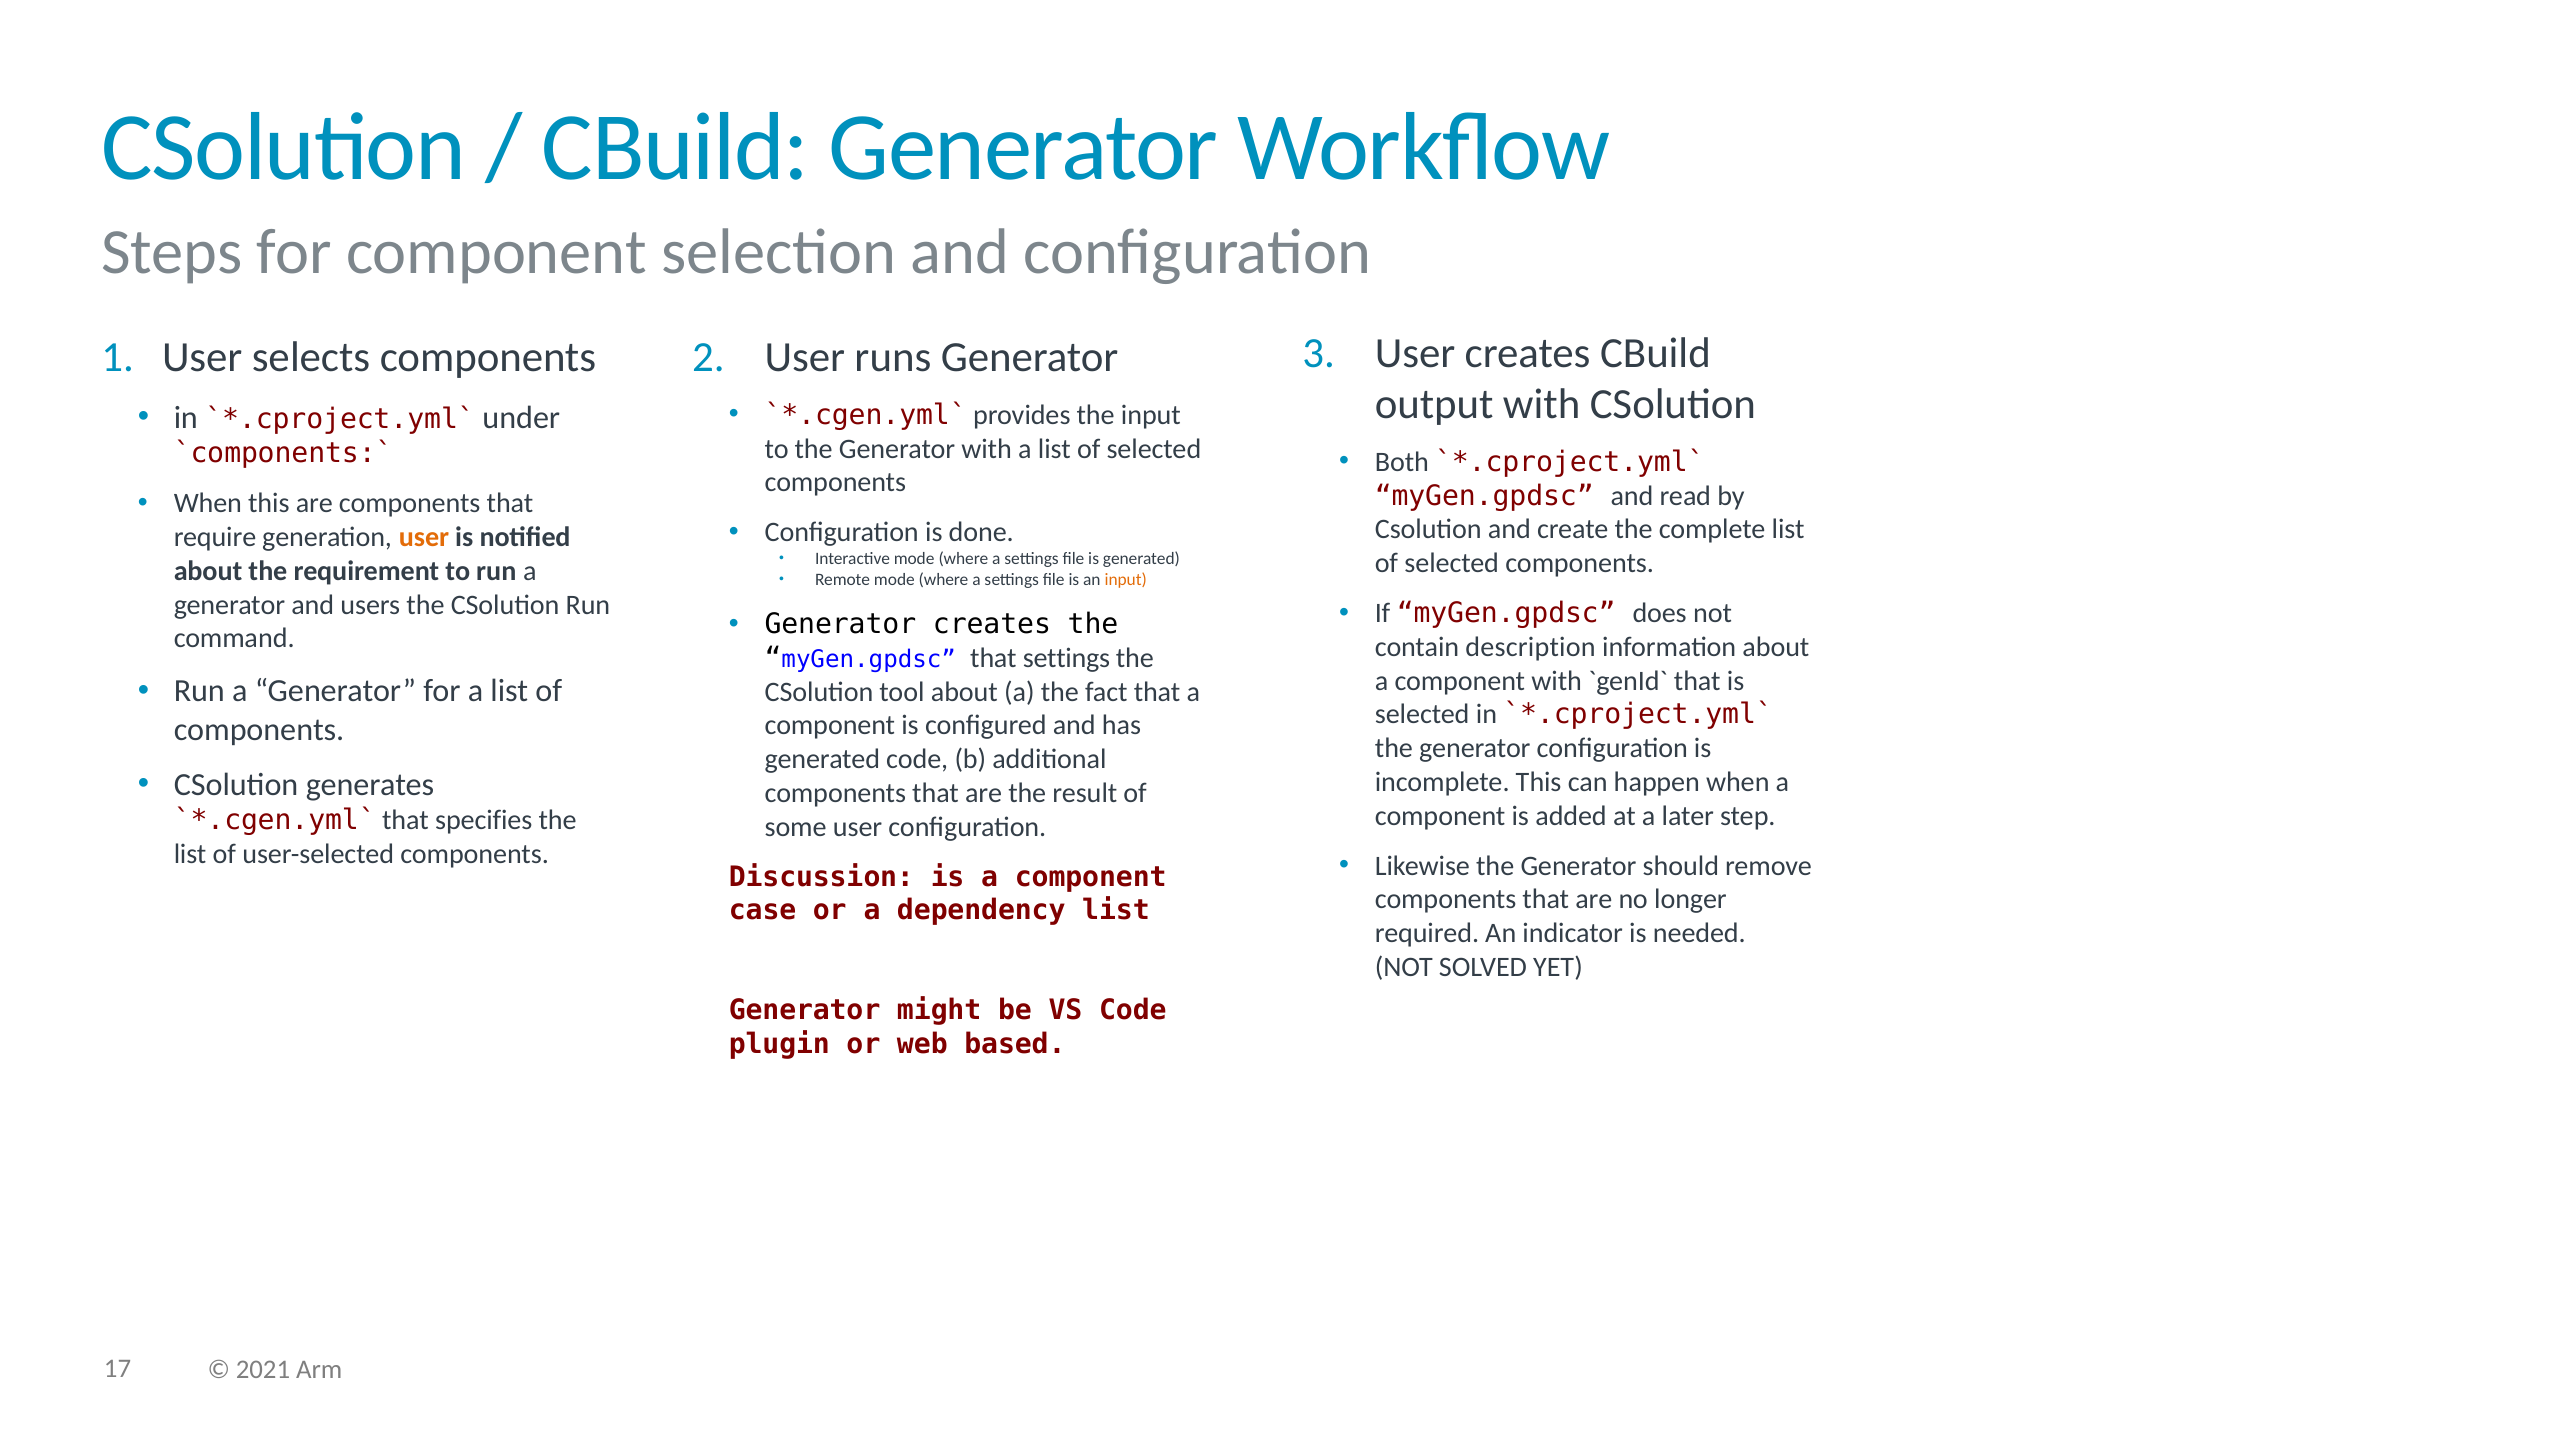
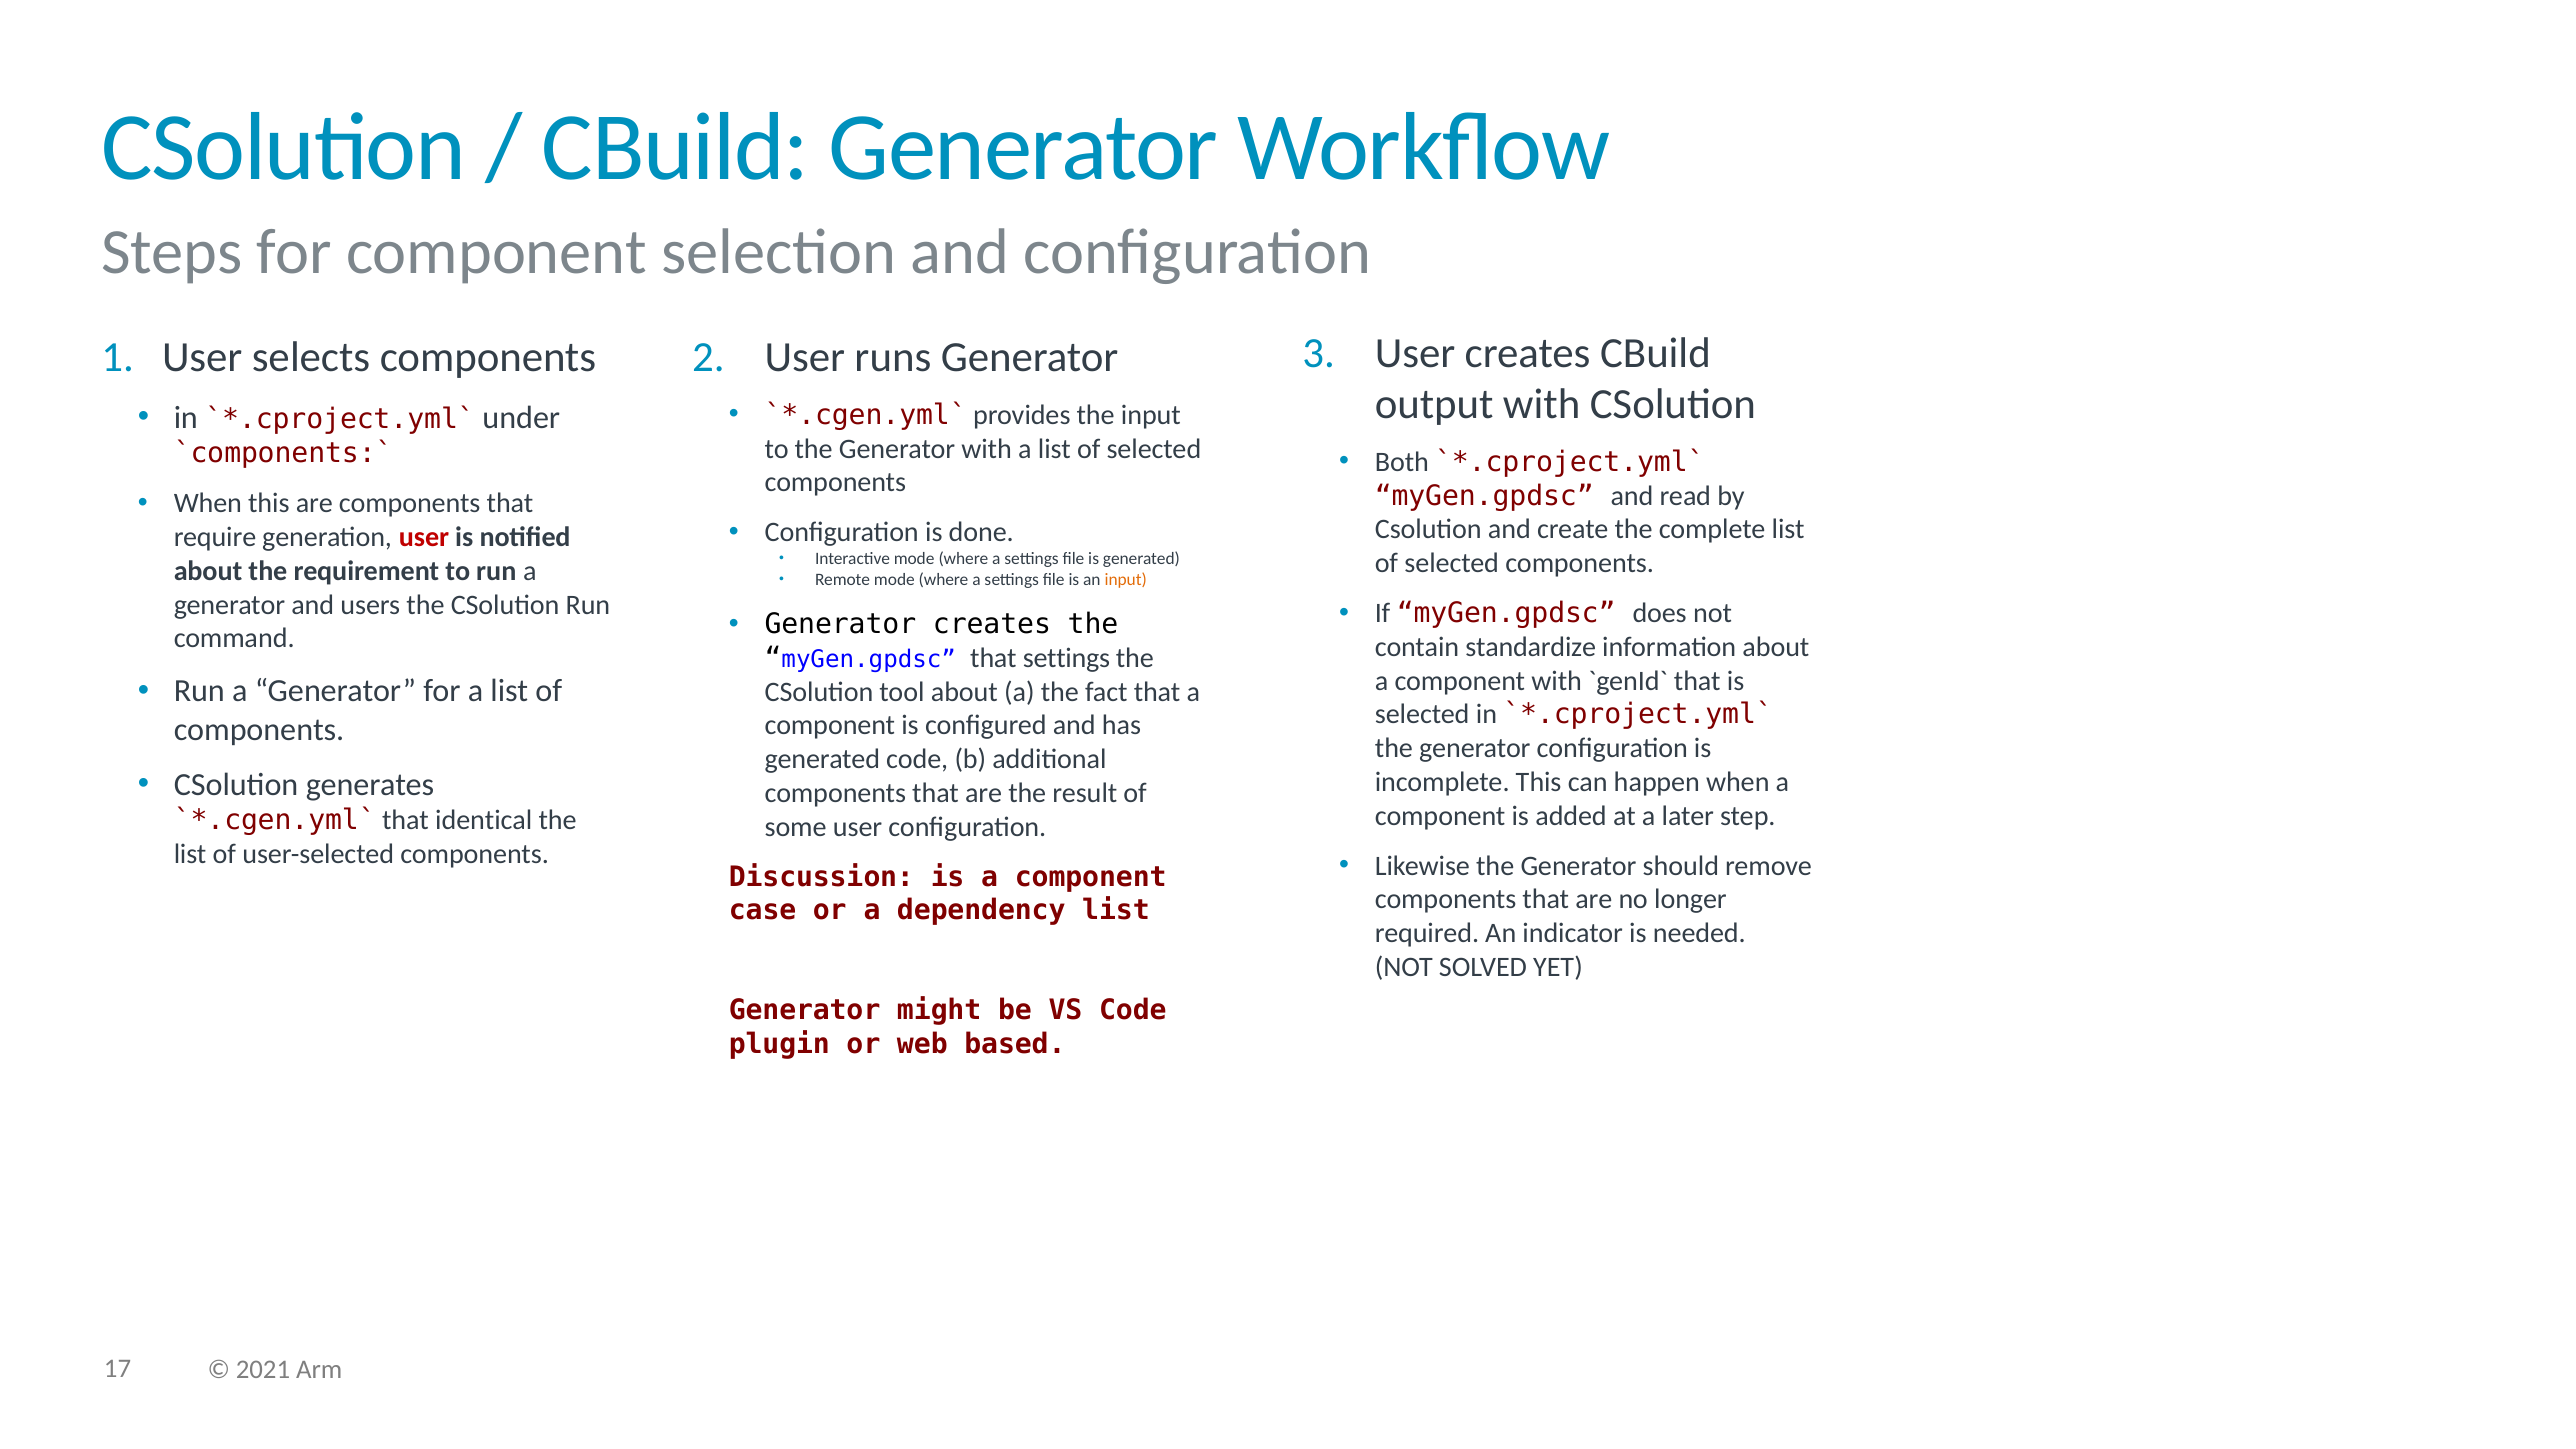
user at (424, 537) colour: orange -> red
description: description -> standardize
specifies: specifies -> identical
